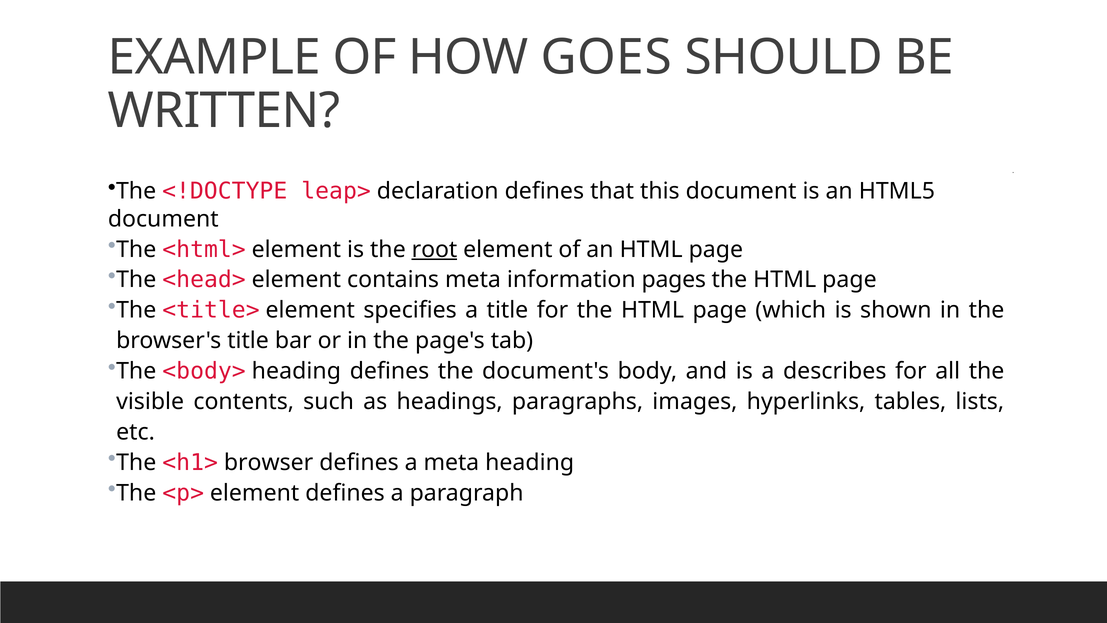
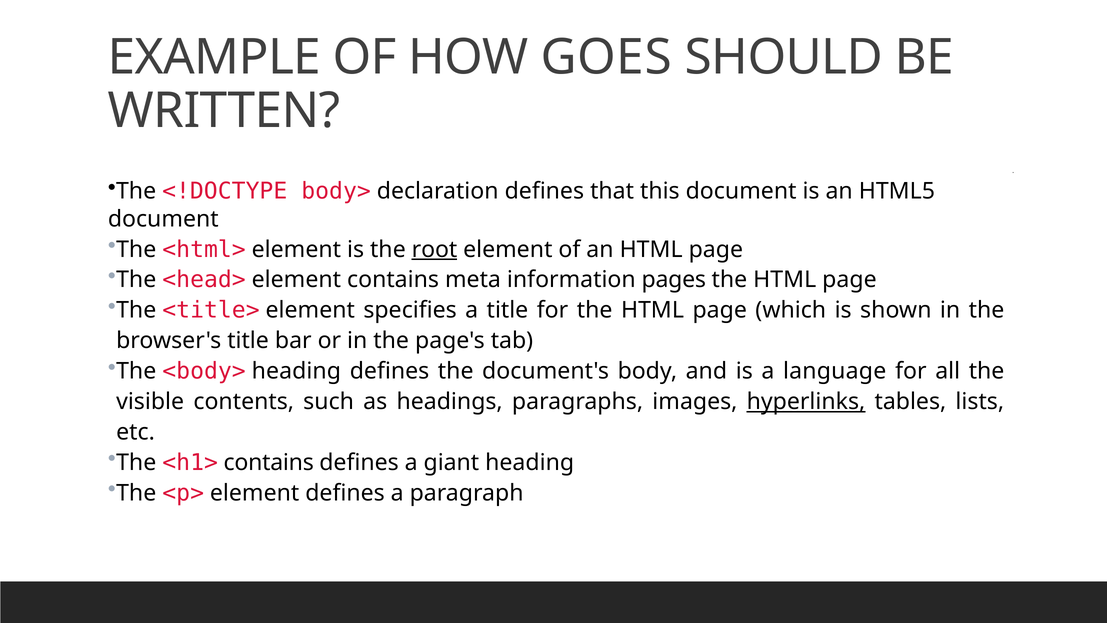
leap>: leap> -> body>
describes: describes -> language
hyperlinks underline: none -> present
<h1> browser: browser -> contains
a meta: meta -> giant
